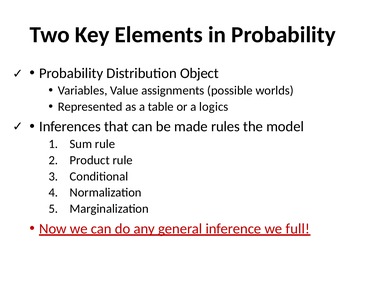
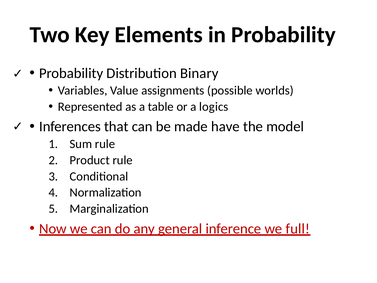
Object: Object -> Binary
rules: rules -> have
